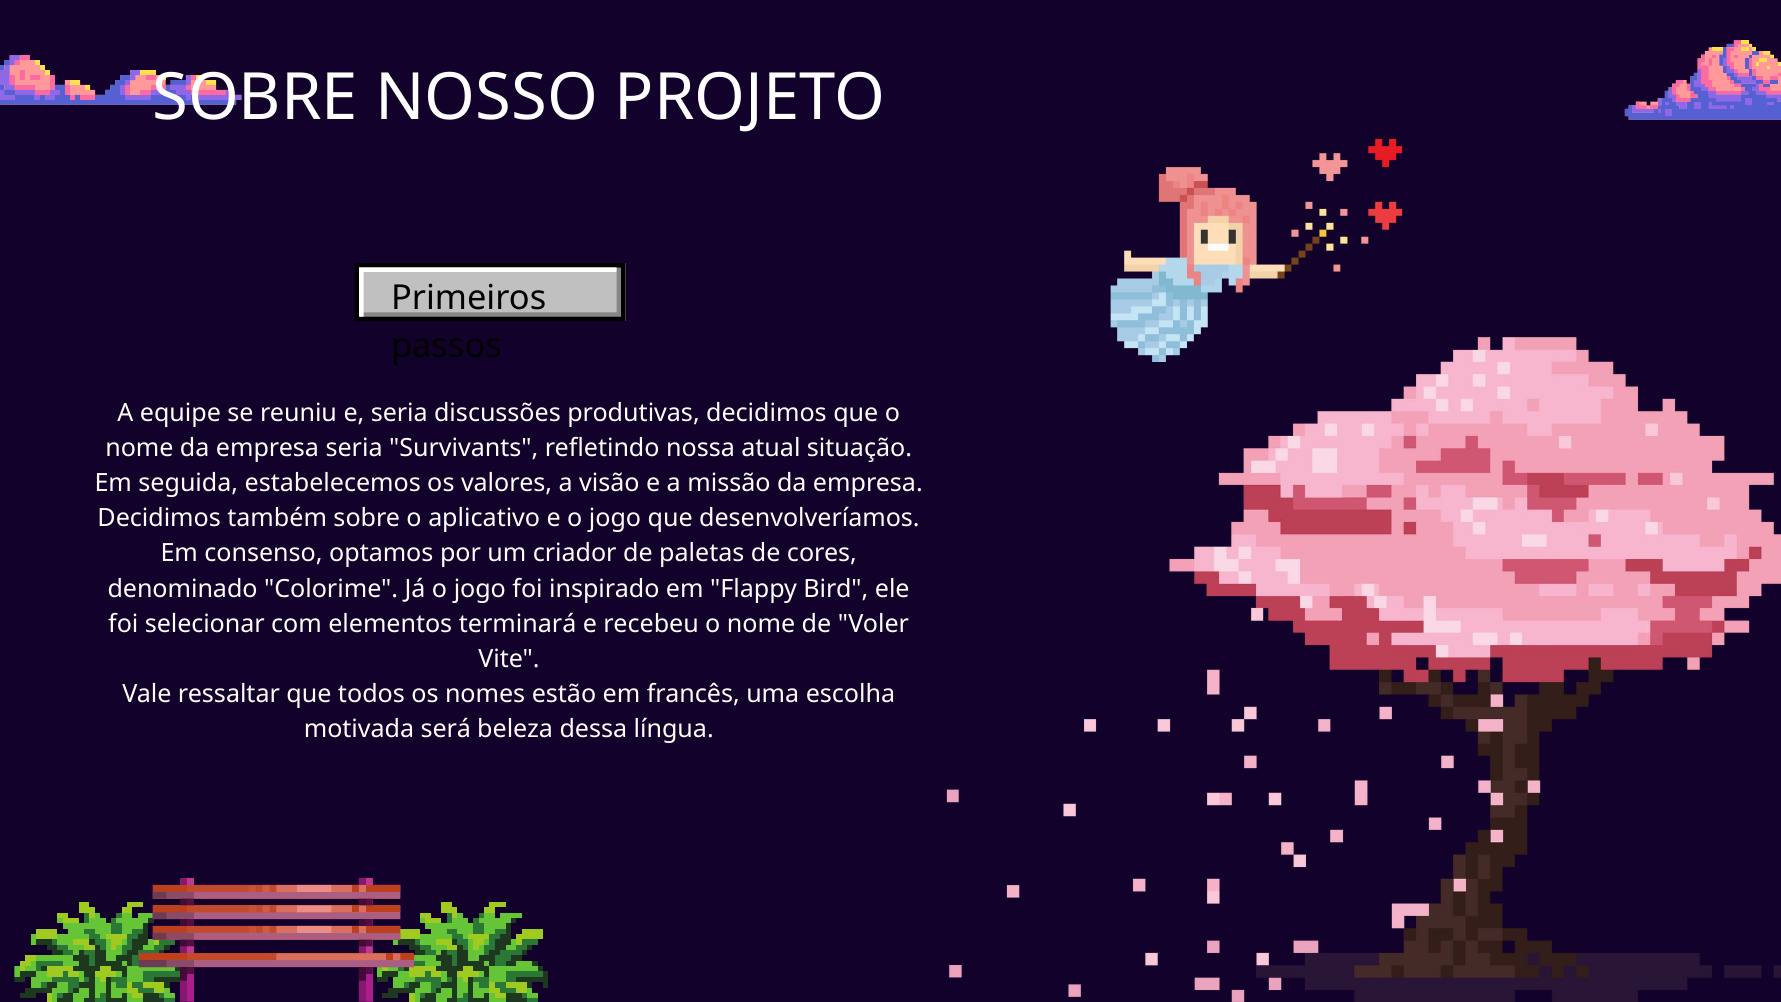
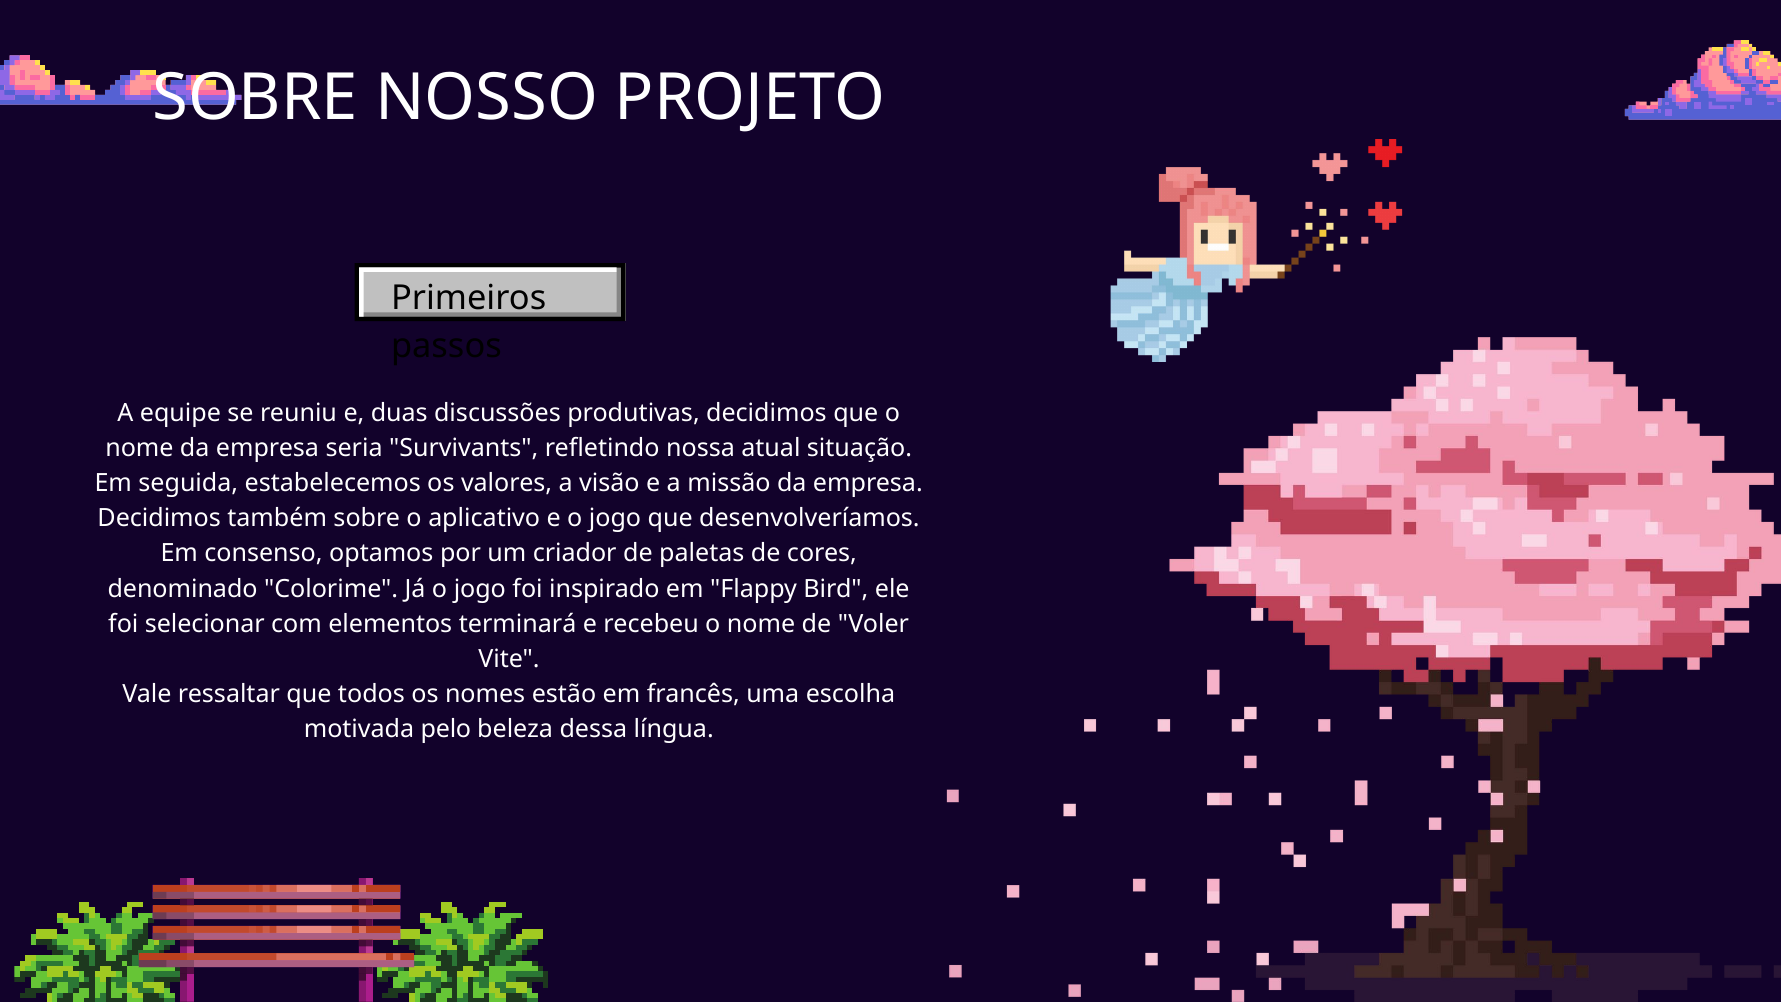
e seria: seria -> duas
será: será -> pelo
